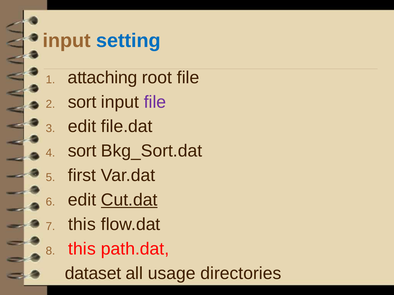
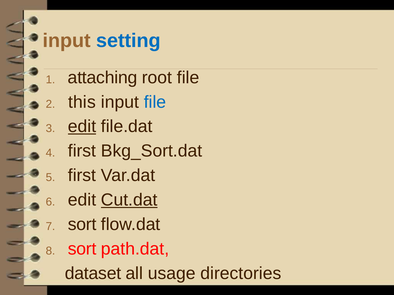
sort at (82, 102): sort -> this
file at (155, 102) colour: purple -> blue
edit at (82, 127) underline: none -> present
sort at (82, 151): sort -> first
this at (82, 225): this -> sort
this at (82, 249): this -> sort
